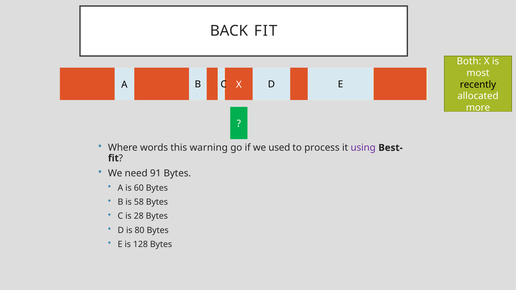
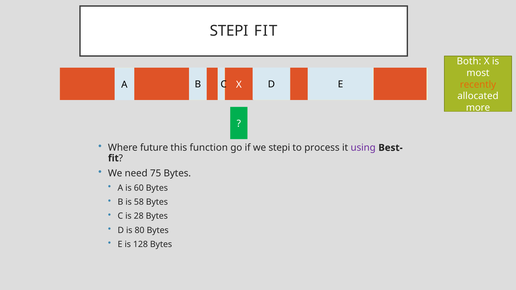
BACK at (229, 31): BACK -> STEPI
recently colour: black -> orange
words: words -> future
warning: warning -> function
we used: used -> stepi
91: 91 -> 75
